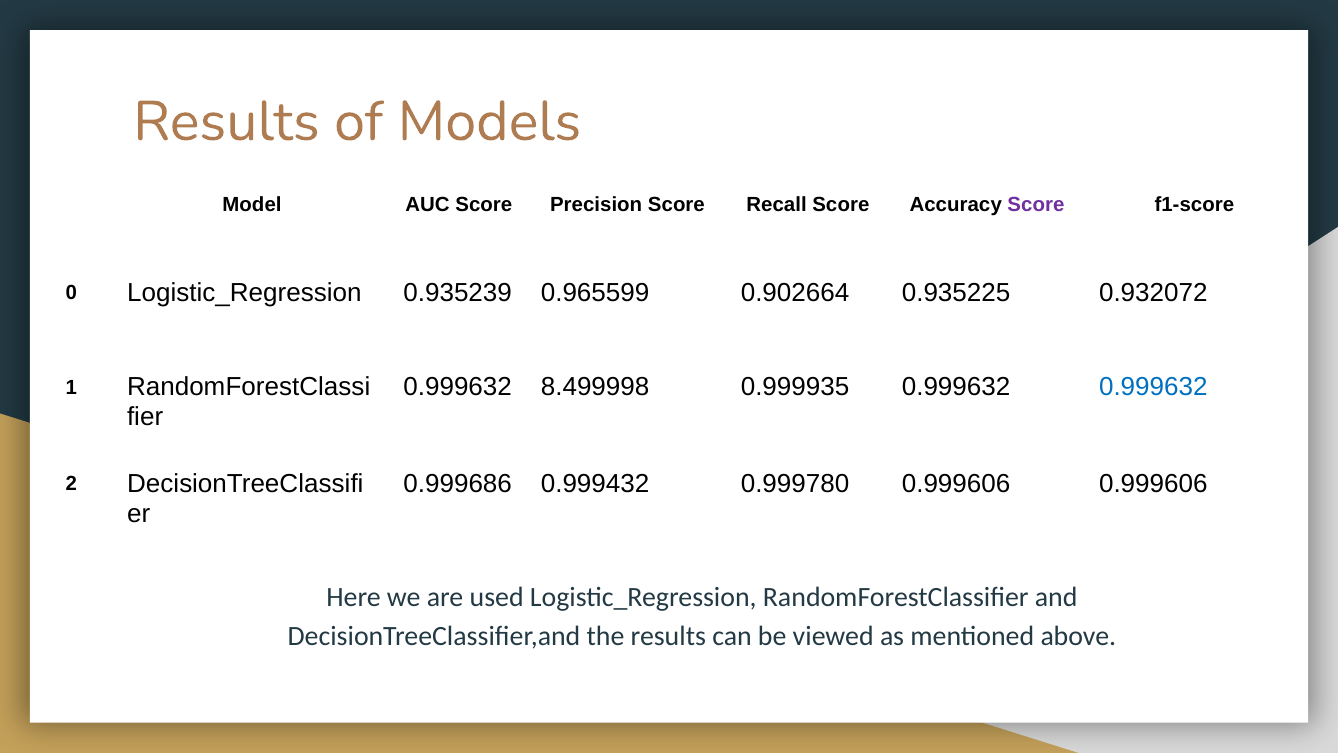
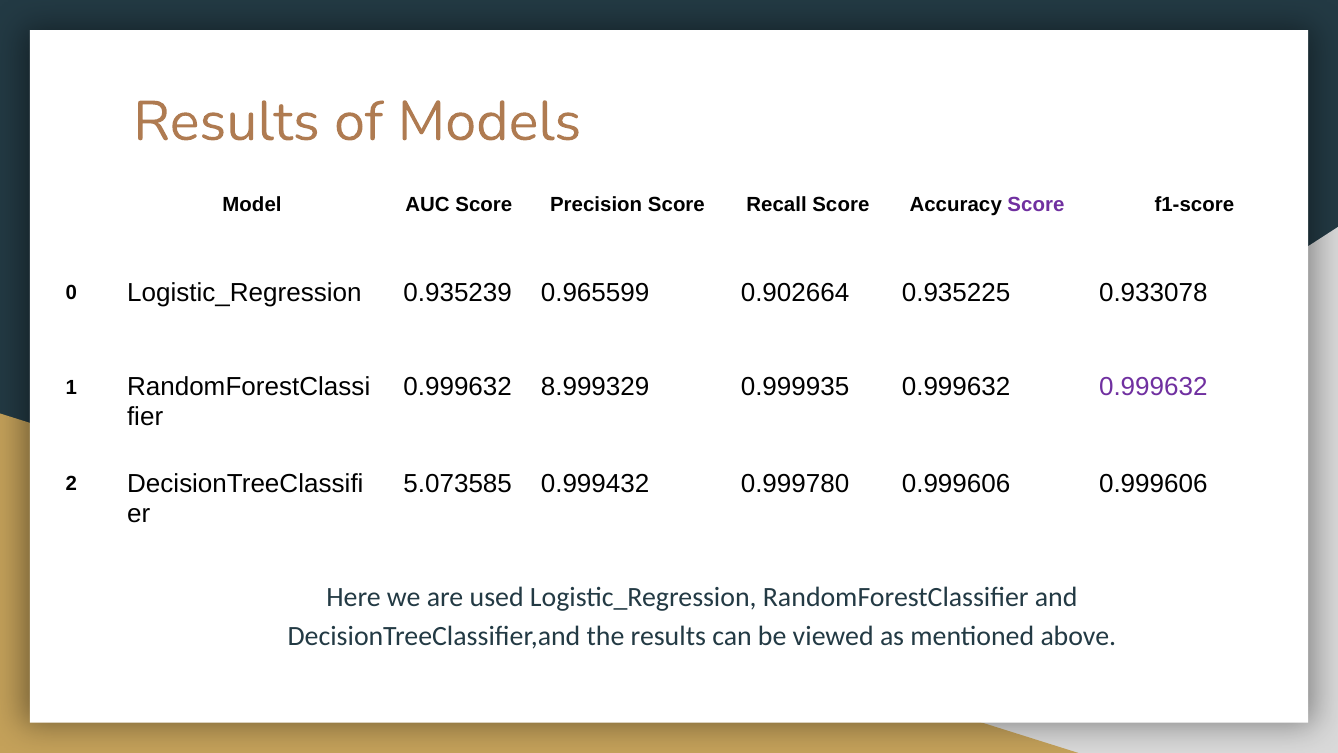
0.932072: 0.932072 -> 0.933078
8.499998: 8.499998 -> 8.999329
0.999632 at (1153, 387) colour: blue -> purple
0.999686: 0.999686 -> 5.073585
